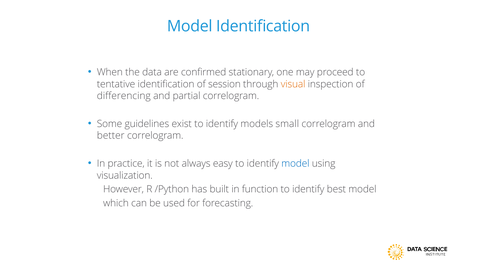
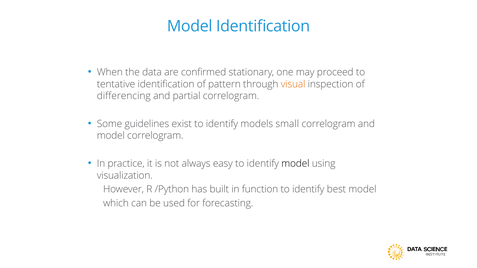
session: session -> pattern
better at (111, 136): better -> model
model at (295, 164) colour: blue -> black
